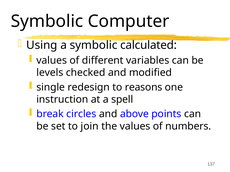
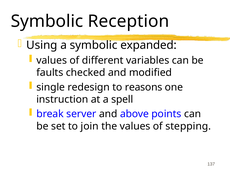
Computer: Computer -> Reception
calculated: calculated -> expanded
levels: levels -> faults
circles: circles -> server
numbers: numbers -> stepping
